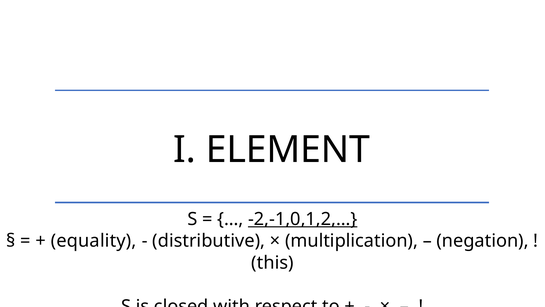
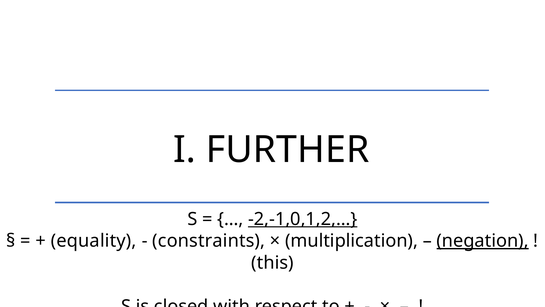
ELEMENT: ELEMENT -> FURTHER
distributive: distributive -> constraints
negation underline: none -> present
